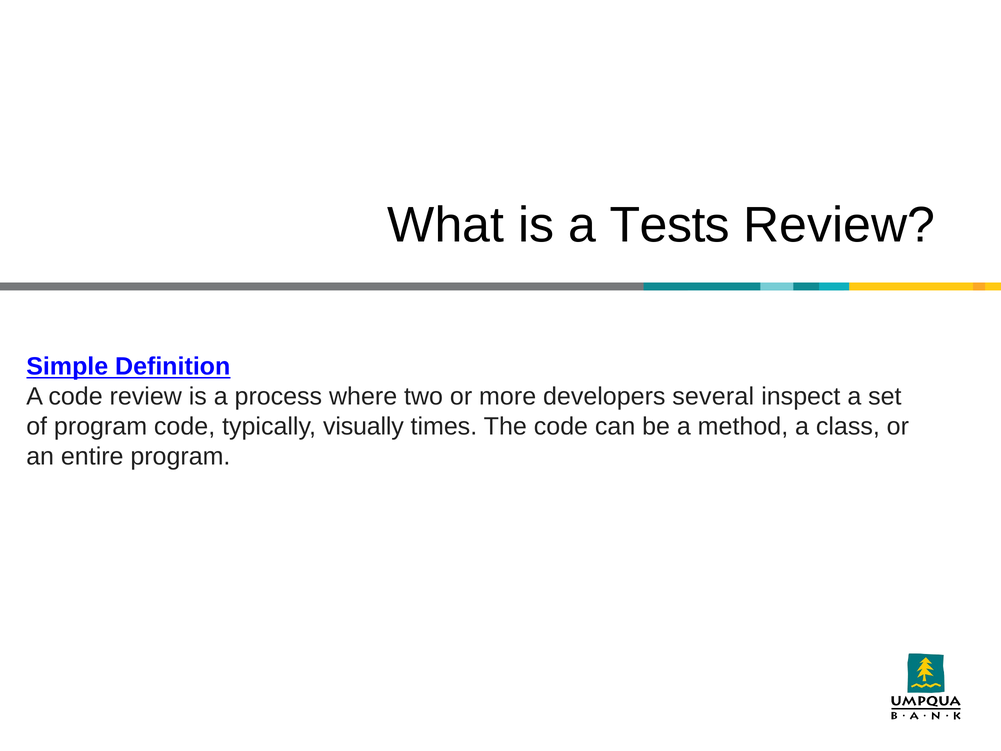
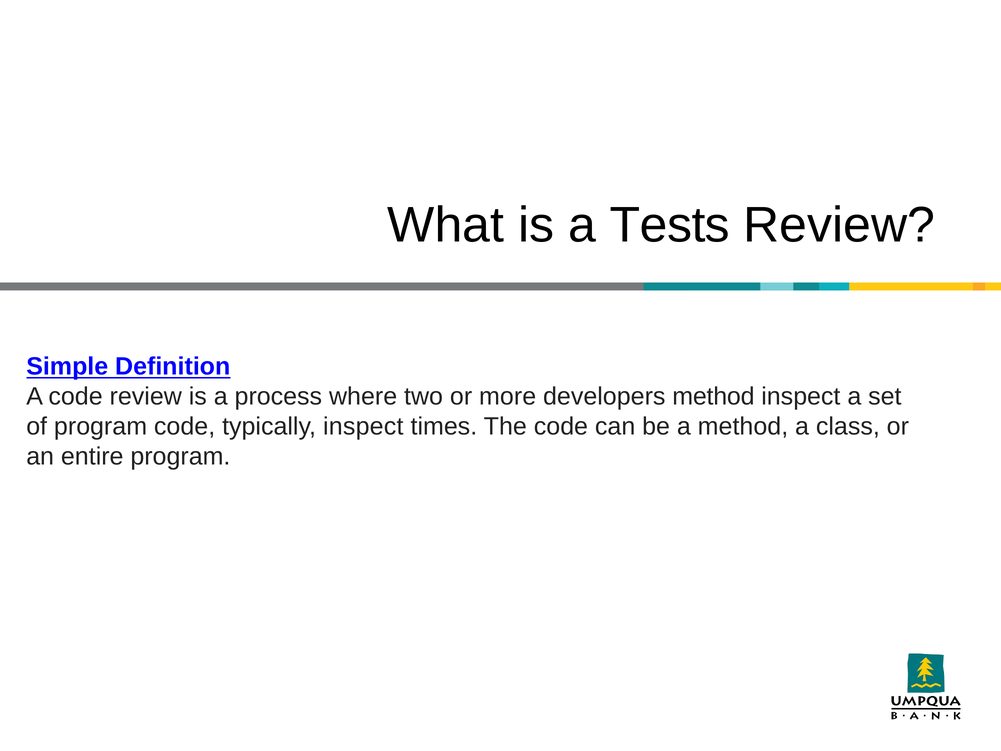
developers several: several -> method
typically visually: visually -> inspect
